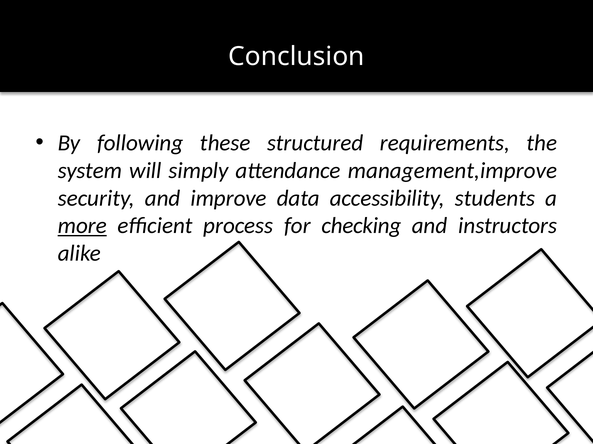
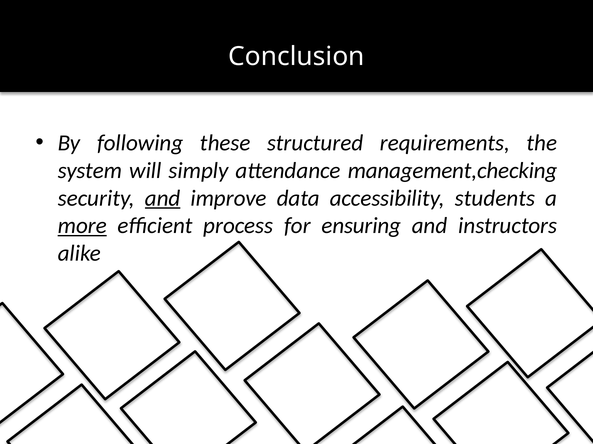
management,improve: management,improve -> management,checking
and at (163, 198) underline: none -> present
checking: checking -> ensuring
